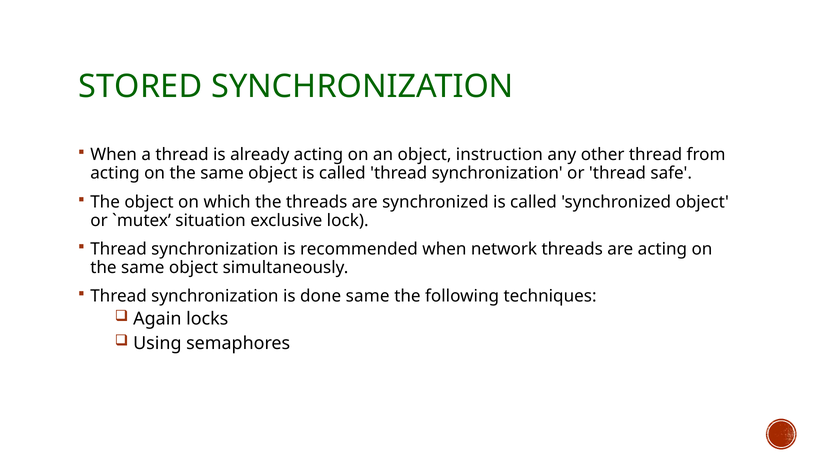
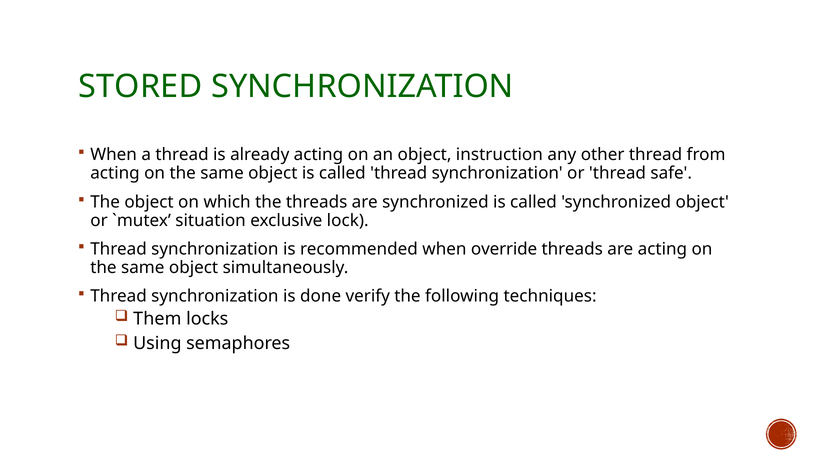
network: network -> override
done same: same -> verify
Again: Again -> Them
